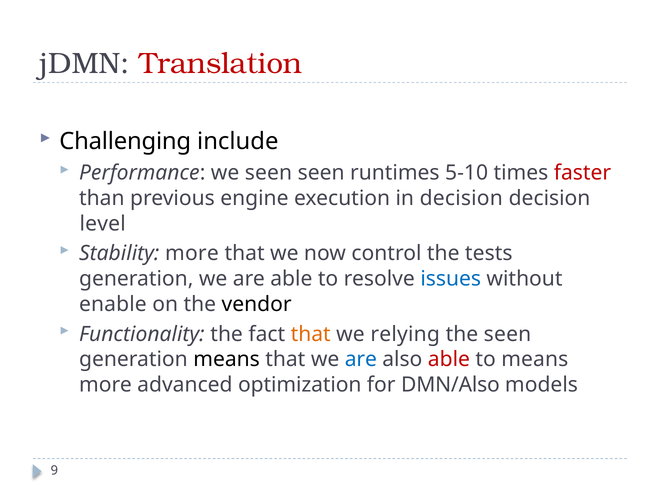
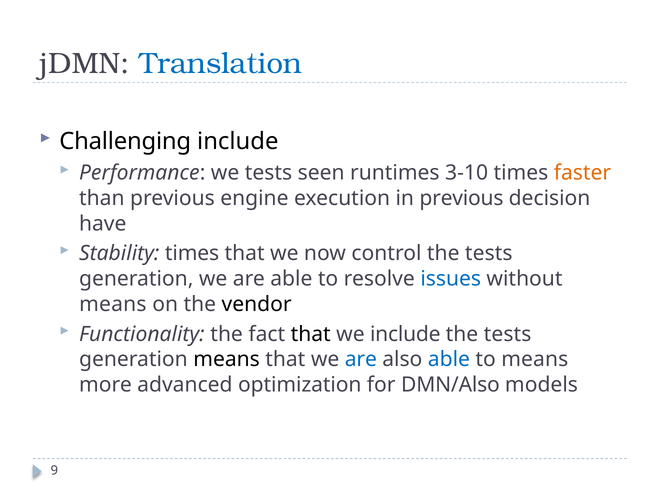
Translation colour: red -> blue
we seen: seen -> tests
5-10: 5-10 -> 3-10
faster colour: red -> orange
in decision: decision -> previous
level: level -> have
Stability more: more -> times
enable at (113, 304): enable -> means
that at (311, 334) colour: orange -> black
we relying: relying -> include
seen at (507, 334): seen -> tests
able at (449, 360) colour: red -> blue
